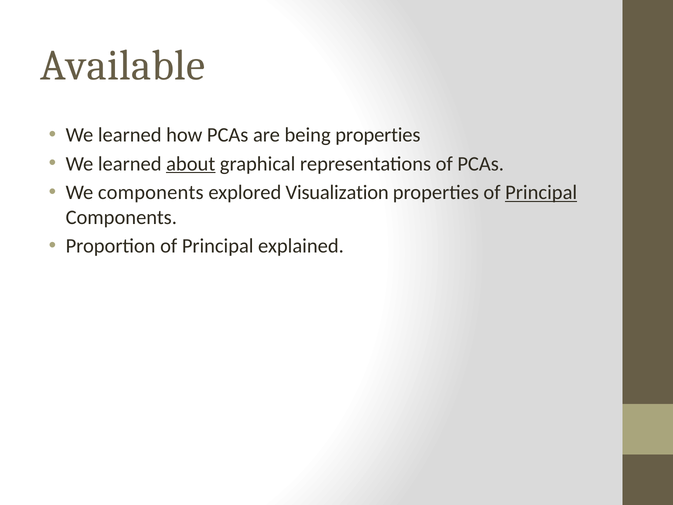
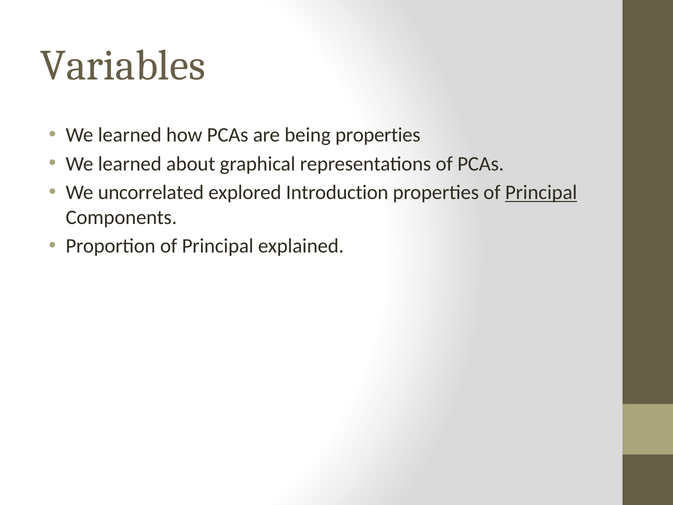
Available: Available -> Variables
about underline: present -> none
We components: components -> uncorrelated
Visualization: Visualization -> Introduction
